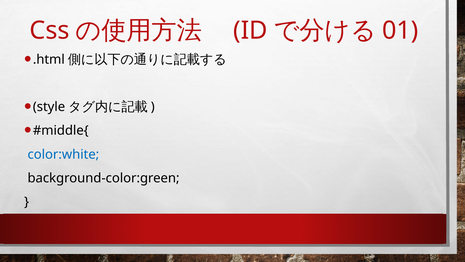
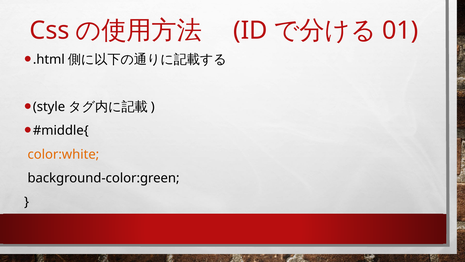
color:white colour: blue -> orange
